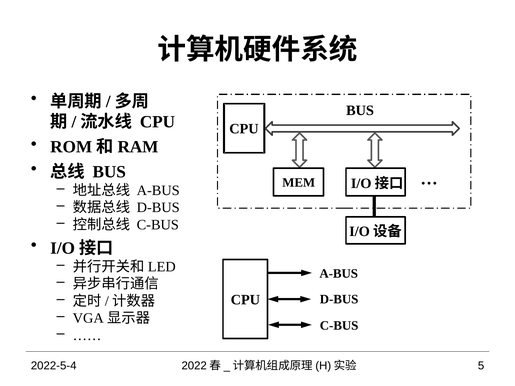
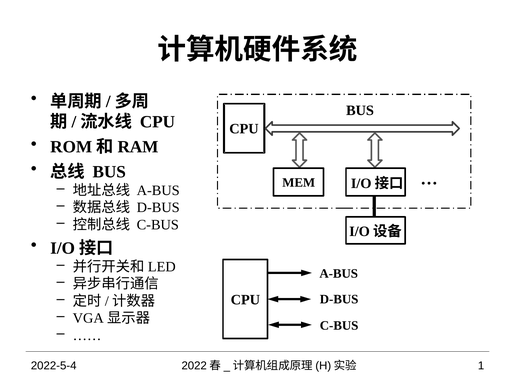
5: 5 -> 1
